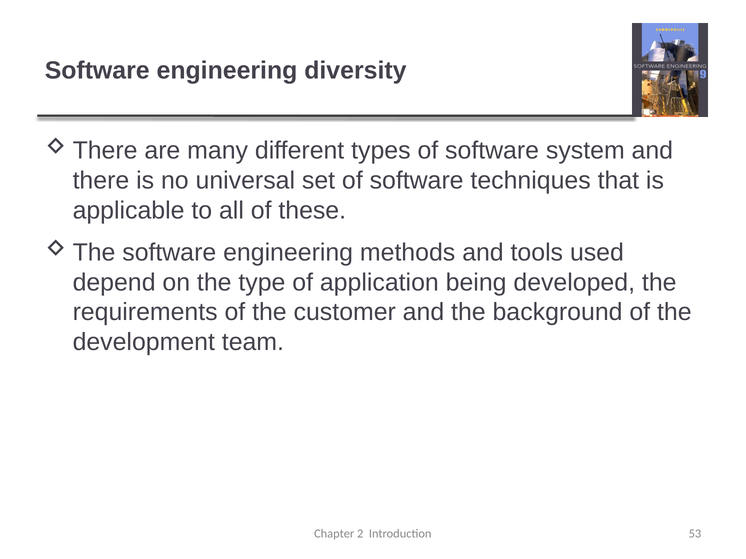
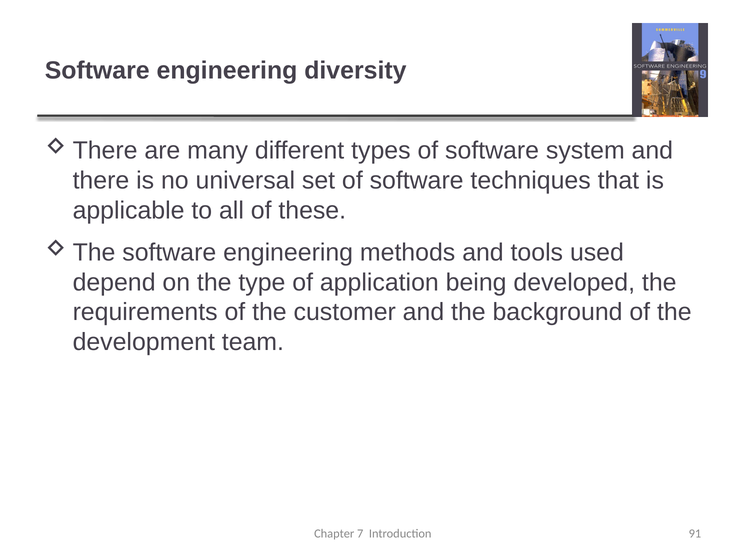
2: 2 -> 7
53: 53 -> 91
